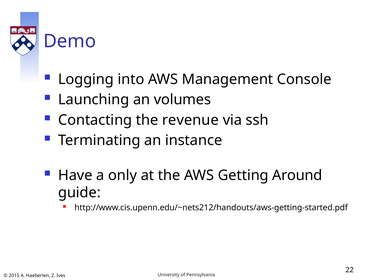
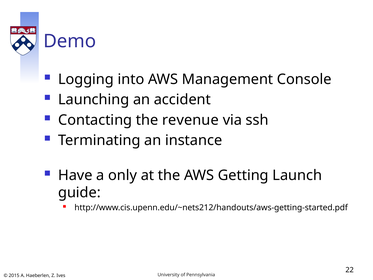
volumes: volumes -> accident
Around: Around -> Launch
